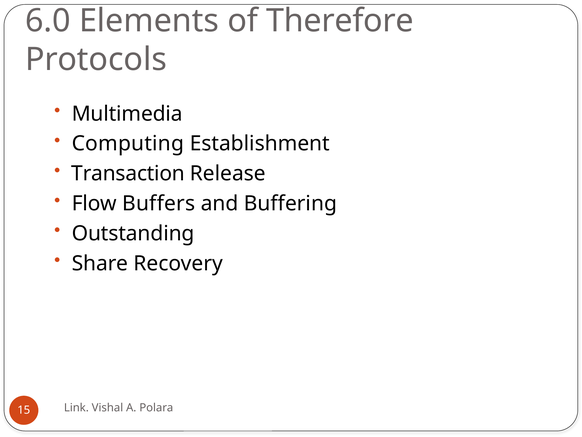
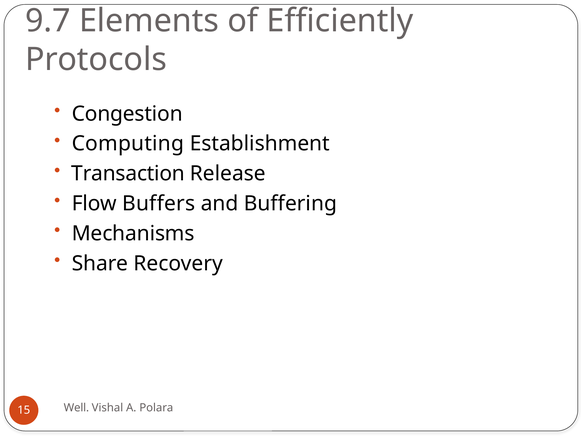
6.0: 6.0 -> 9.7
Therefore: Therefore -> Efficiently
Multimedia: Multimedia -> Congestion
Outstanding: Outstanding -> Mechanisms
Link: Link -> Well
